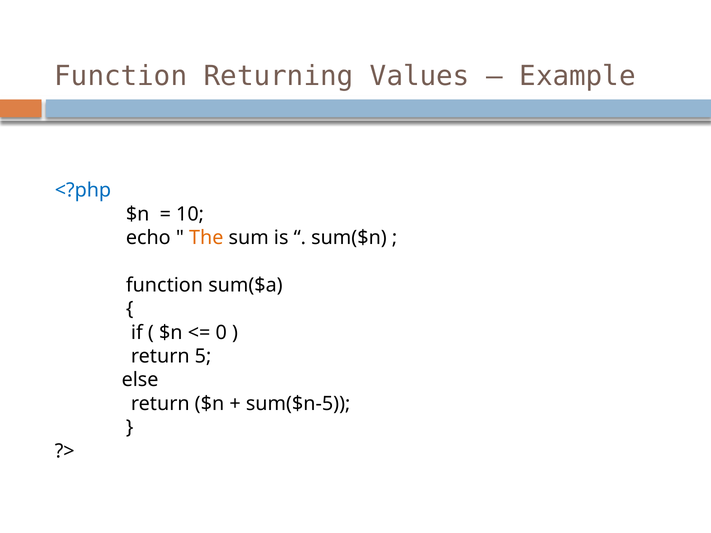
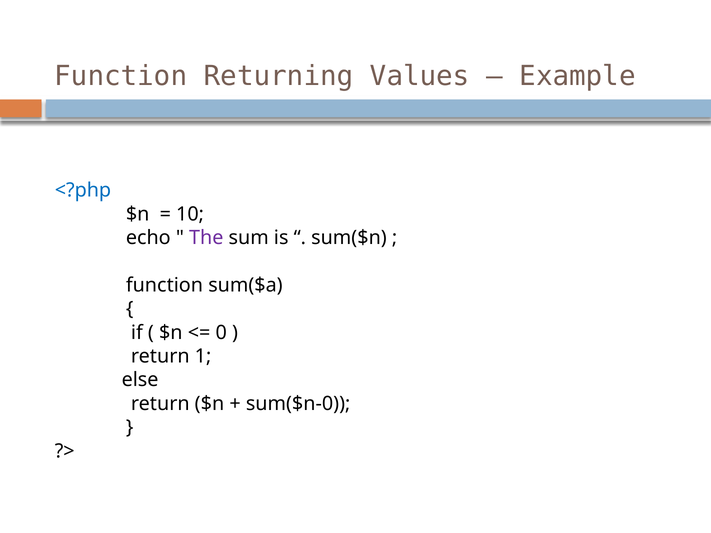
The colour: orange -> purple
5: 5 -> 1
sum($n-5: sum($n-5 -> sum($n-0
